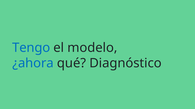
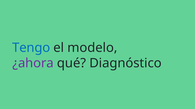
¿ahora colour: blue -> purple
